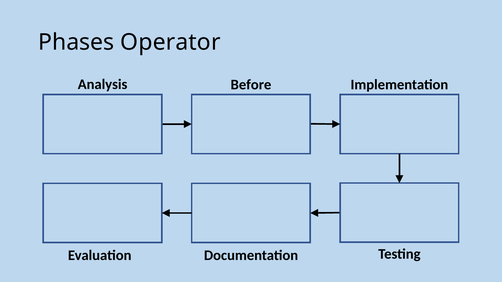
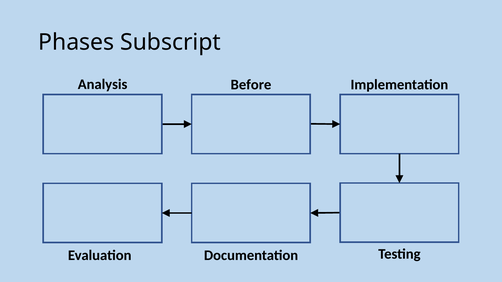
Operator: Operator -> Subscript
